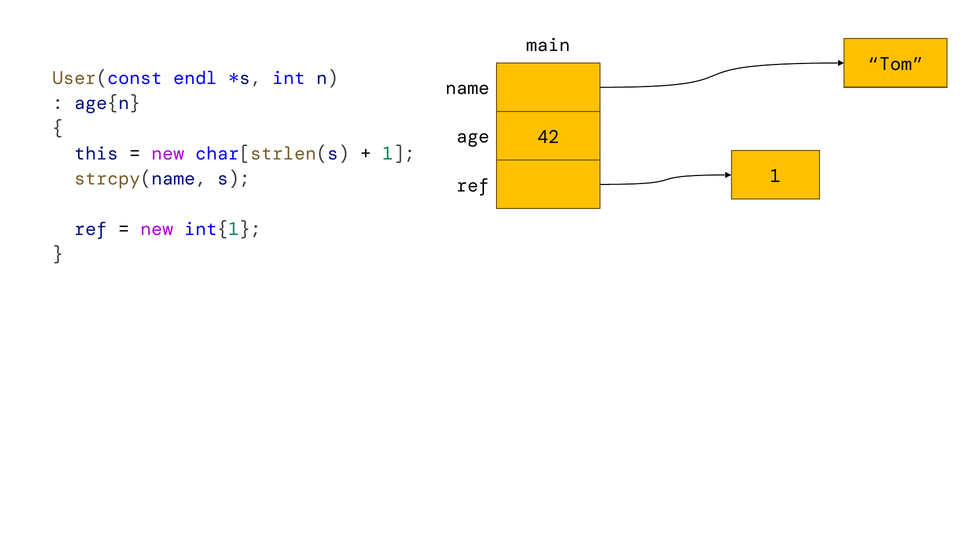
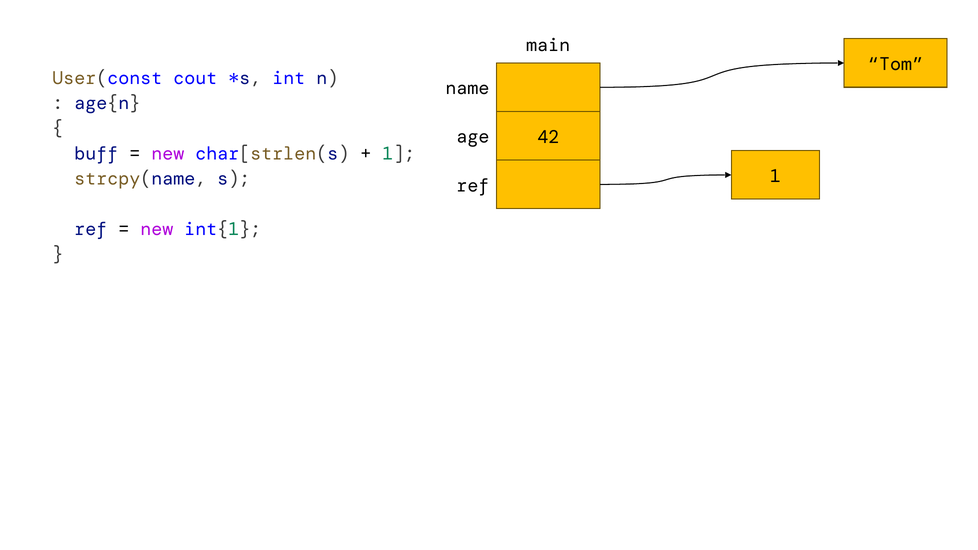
endl: endl -> cout
this: this -> buff
